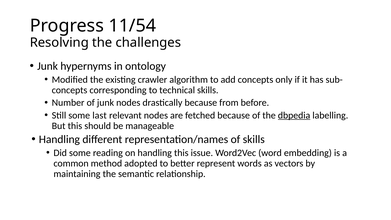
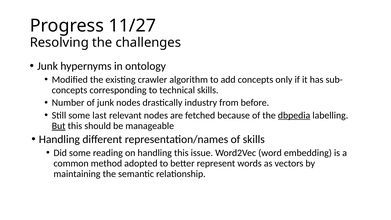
11/54: 11/54 -> 11/27
drastically because: because -> industry
But underline: none -> present
